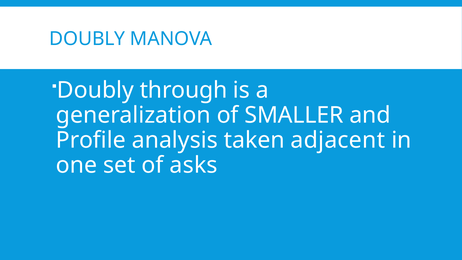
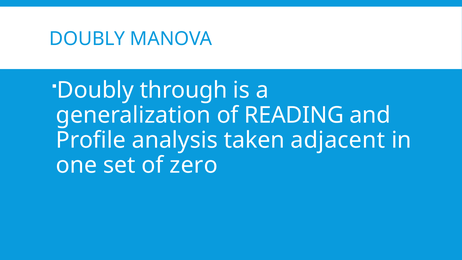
SMALLER: SMALLER -> READING
asks: asks -> zero
